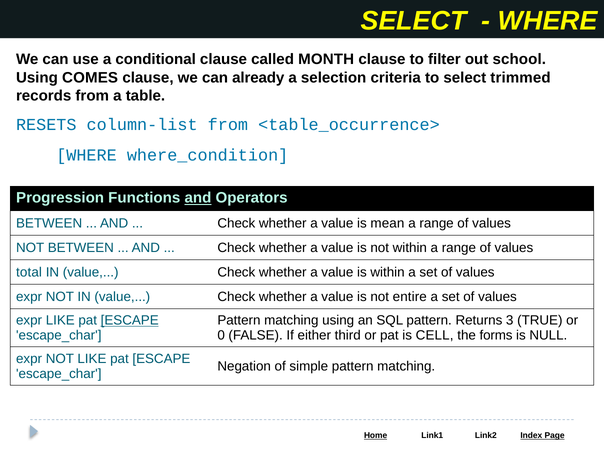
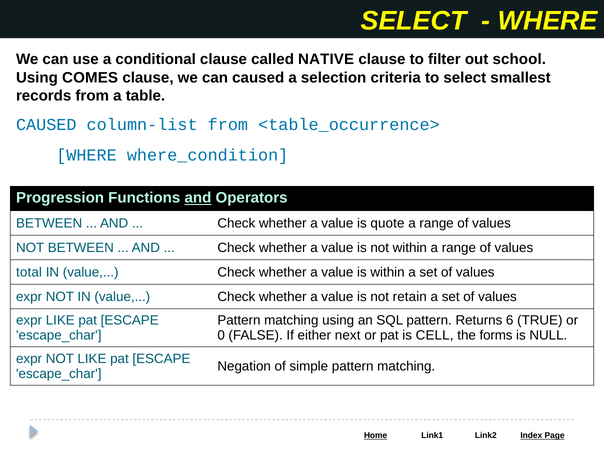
MONTH: MONTH -> NATIVE
can already: already -> caused
trimmed: trimmed -> smallest
RESETS at (46, 125): RESETS -> CAUSED
mean: mean -> quote
entire: entire -> retain
ESCAPE at (130, 321) underline: present -> none
3: 3 -> 6
third: third -> next
